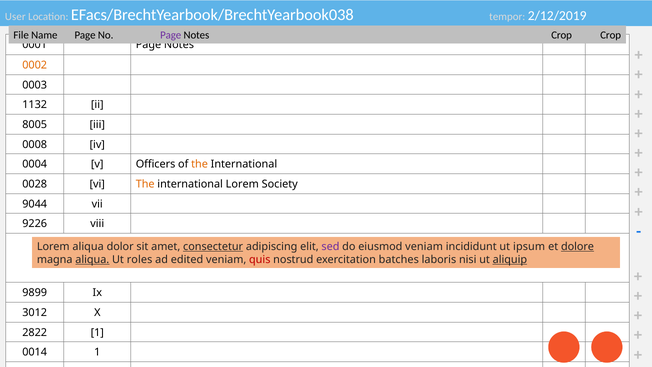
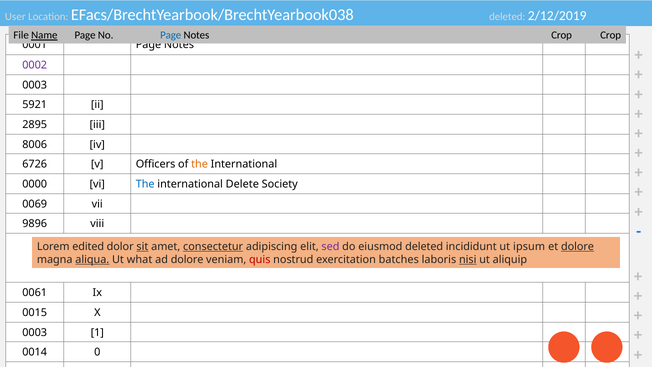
EFacs/BrechtYearbook/BrechtYearbook038 tempor: tempor -> deleted
Name underline: none -> present
Page at (171, 35) colour: purple -> blue
0002 colour: orange -> purple
1132: 1132 -> 5921
8005: 8005 -> 2895
0008: 0008 -> 8006
0004: 0004 -> 6726
0028: 0028 -> 0000
The at (145, 184) colour: orange -> blue
international Lorem: Lorem -> Delete
9044: 9044 -> 0069
9226: 9226 -> 9896
Lorem aliqua: aliqua -> edited
sit underline: none -> present
eiusmod veniam: veniam -> deleted
roles: roles -> what
ad edited: edited -> dolore
nisi underline: none -> present
aliquip underline: present -> none
9899: 9899 -> 0061
3012 at (35, 312): 3012 -> 0015
2822 at (35, 332): 2822 -> 0003
0014 1: 1 -> 0
